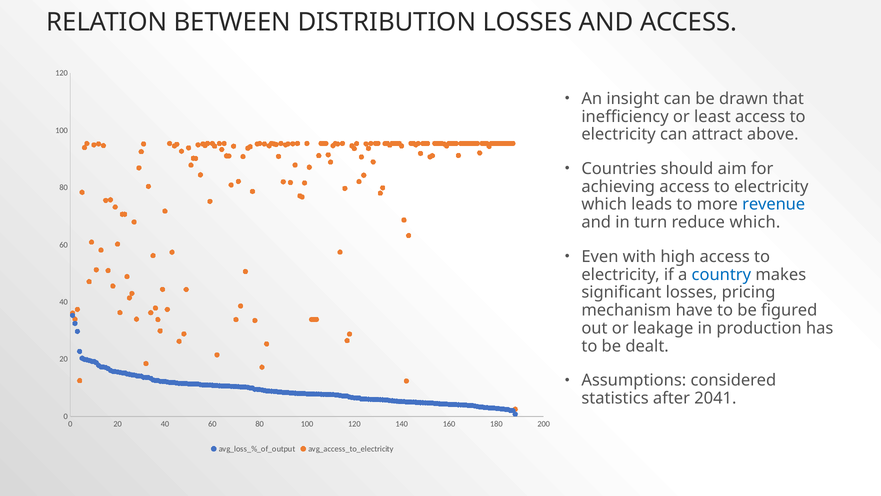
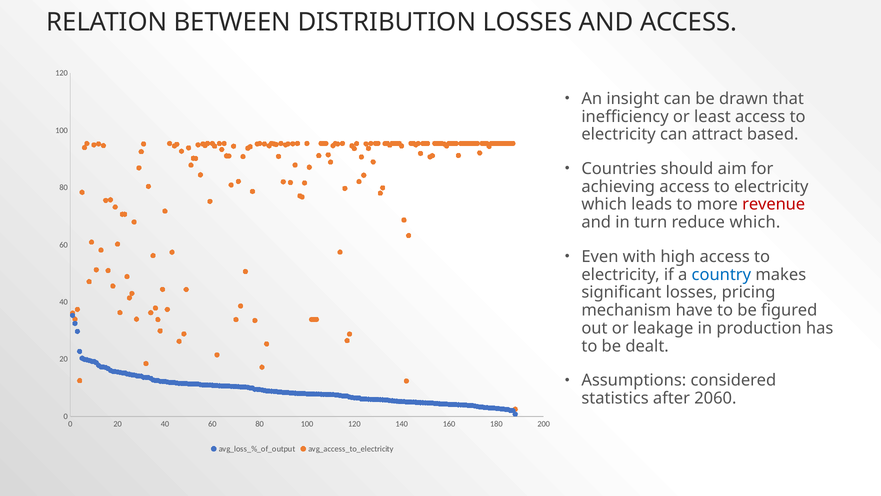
above: above -> based
revenue colour: blue -> red
2041: 2041 -> 2060
